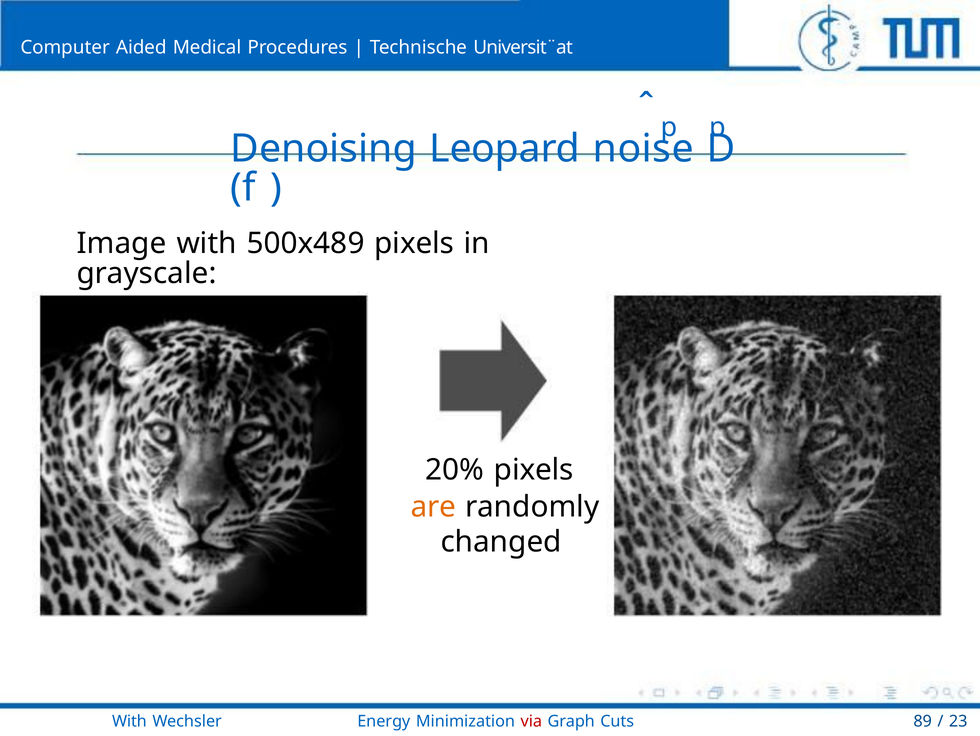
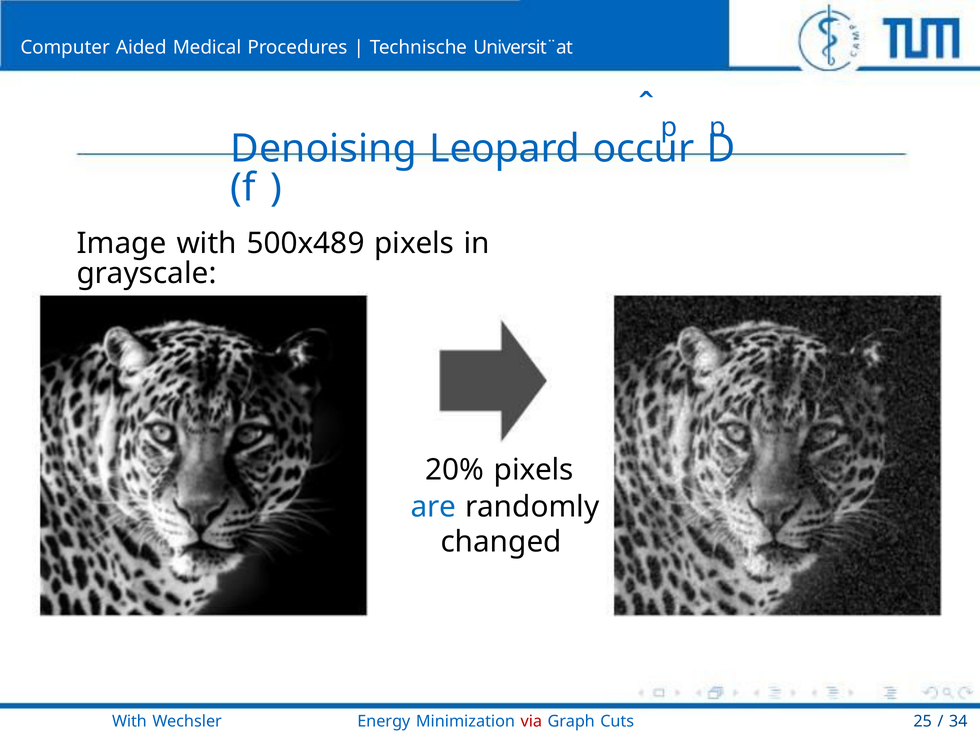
noise: noise -> occur
are colour: orange -> blue
89: 89 -> 25
23: 23 -> 34
